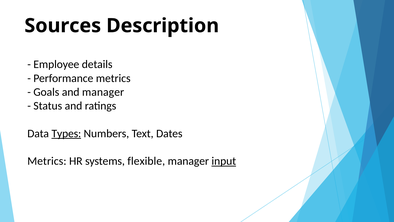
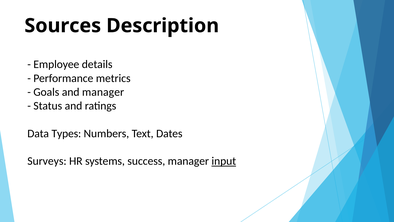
Types underline: present -> none
Metrics at (47, 161): Metrics -> Surveys
flexible: flexible -> success
